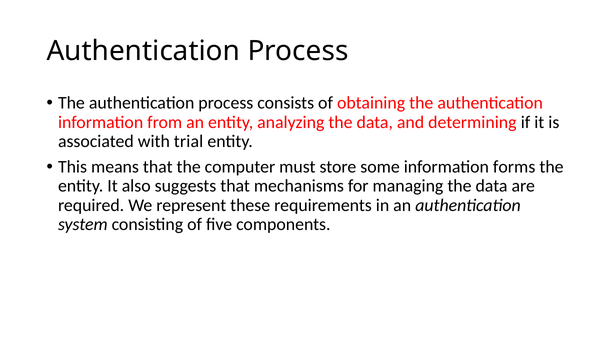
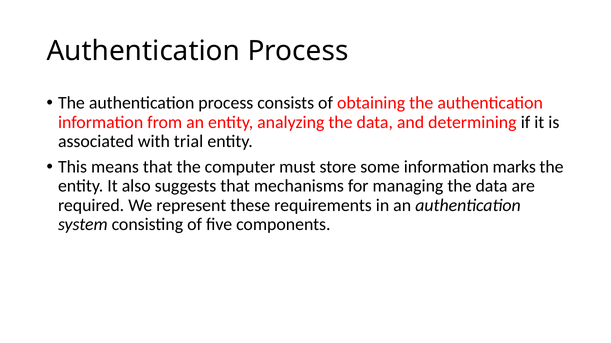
forms: forms -> marks
